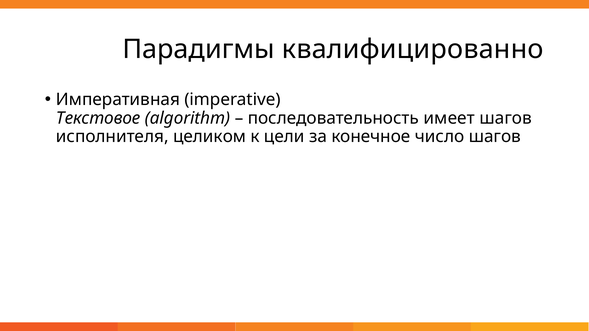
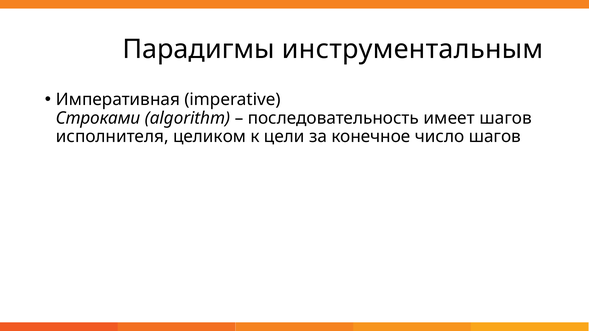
квалифицированно: квалифицированно -> инструментальным
Текстовое: Текстовое -> Строками
